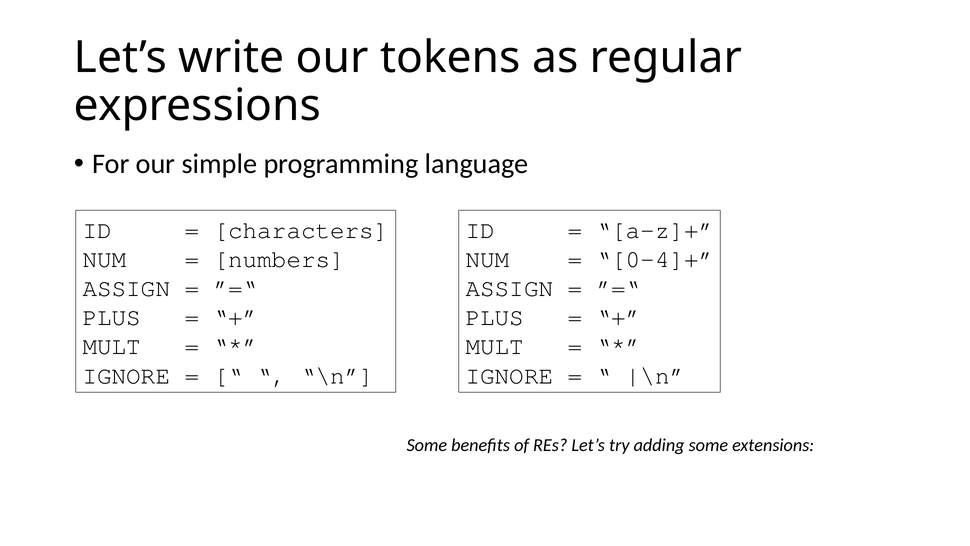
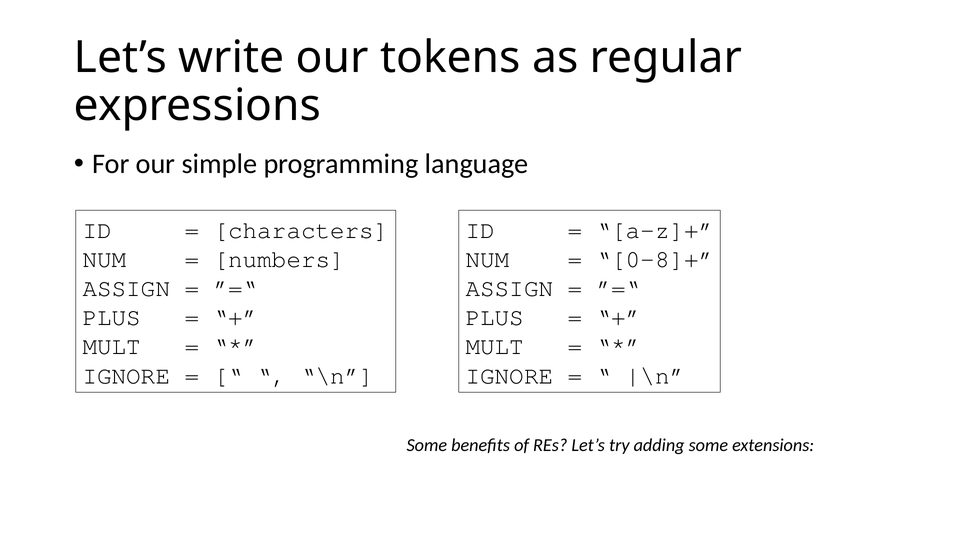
0-4]+: 0-4]+ -> 0-8]+
